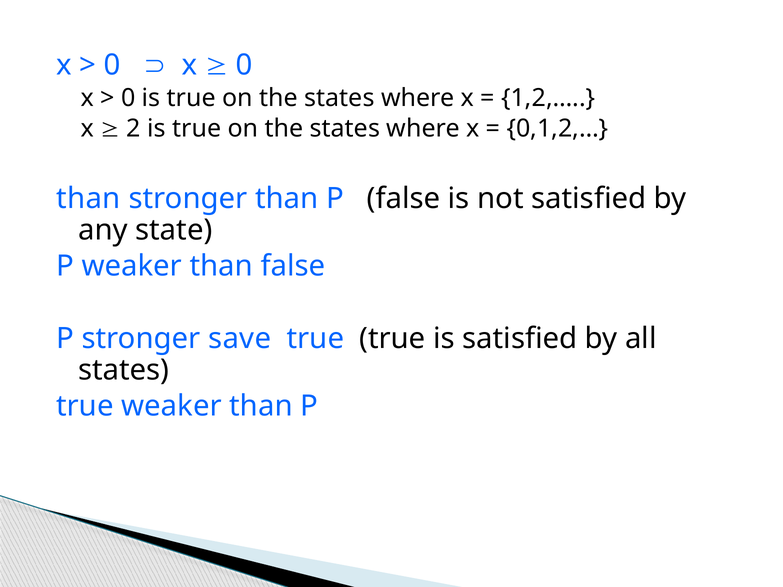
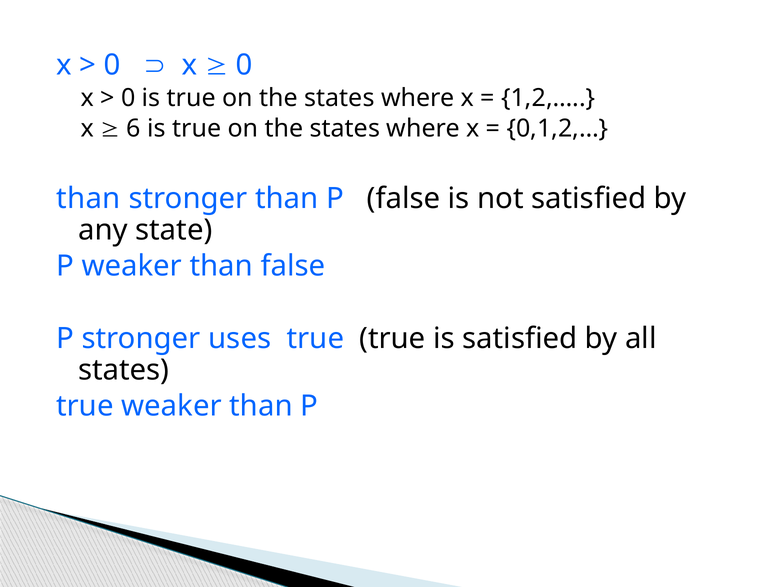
2: 2 -> 6
save: save -> uses
